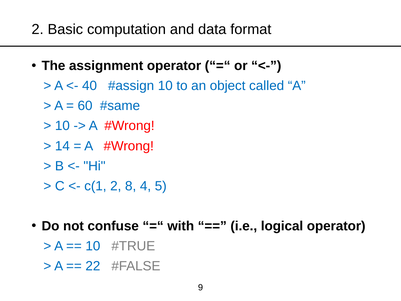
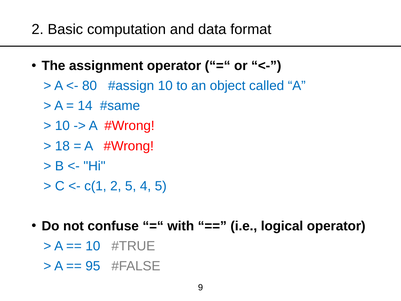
40: 40 -> 80
60: 60 -> 14
14: 14 -> 18
2 8: 8 -> 5
22: 22 -> 95
